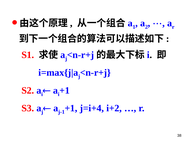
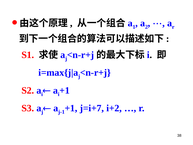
j=i+4: j=i+4 -> j=i+7
